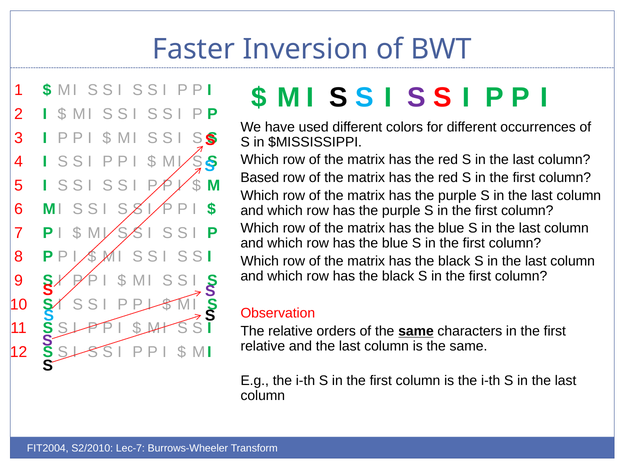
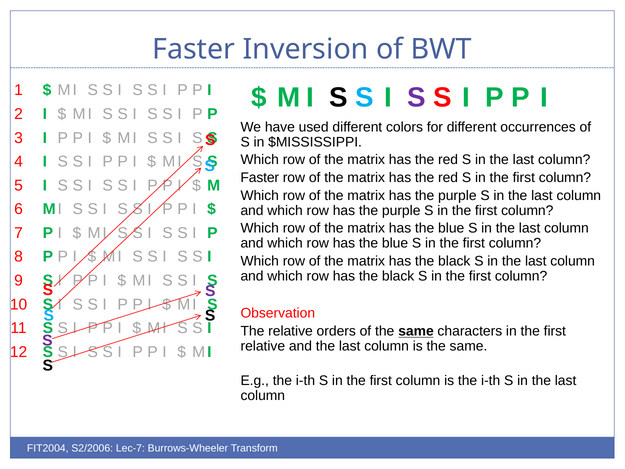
Based at (260, 178): Based -> Faster
S2/2010: S2/2010 -> S2/2006
